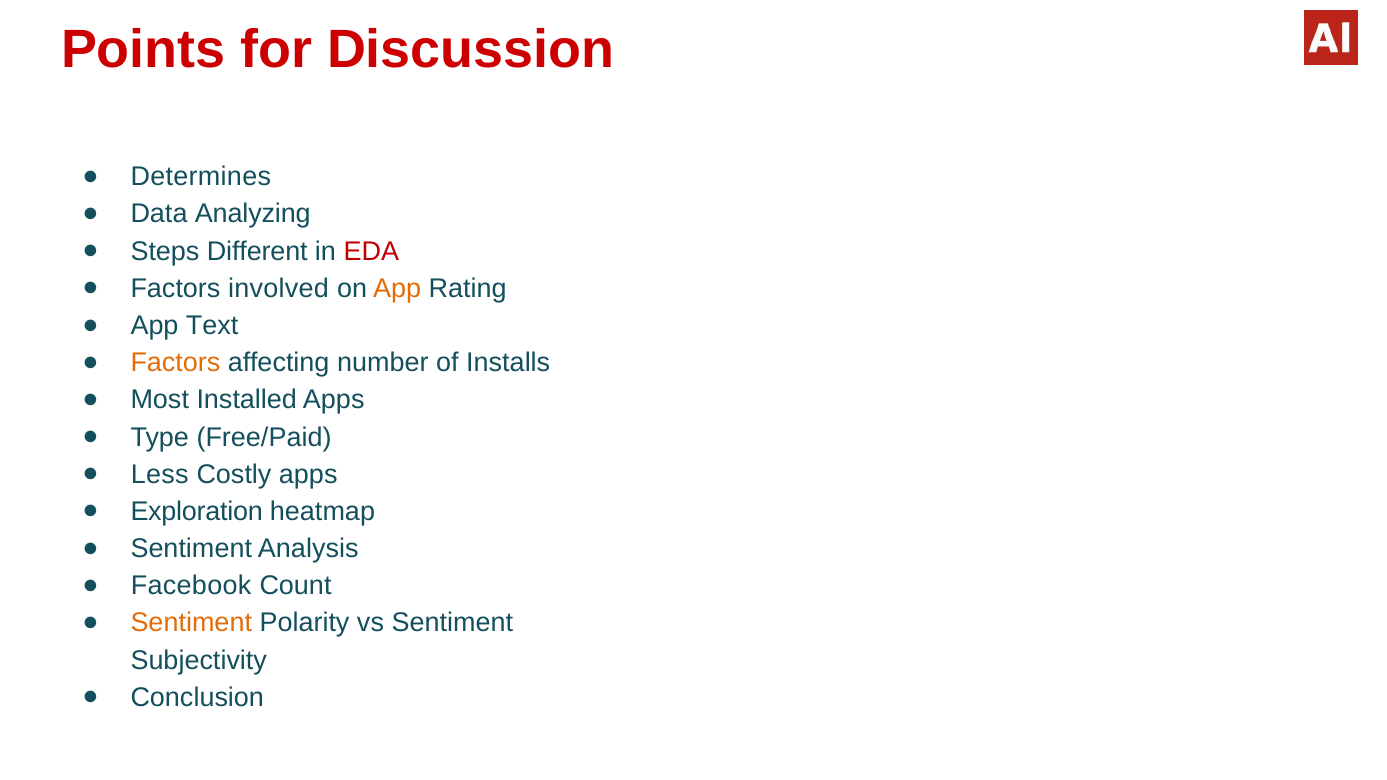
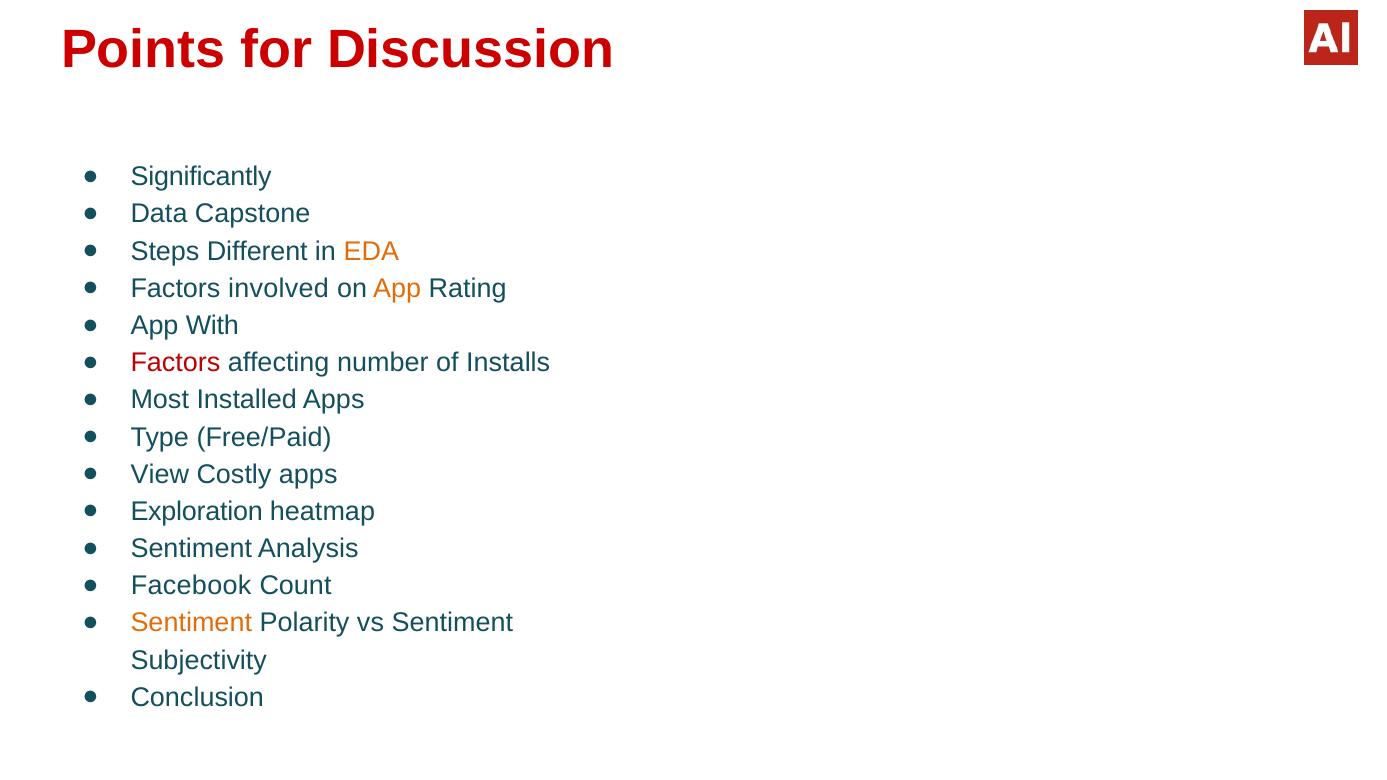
Determines: Determines -> Significantly
Analyzing: Analyzing -> Capstone
EDA colour: red -> orange
Text: Text -> With
Factors at (175, 363) colour: orange -> red
Less: Less -> View
